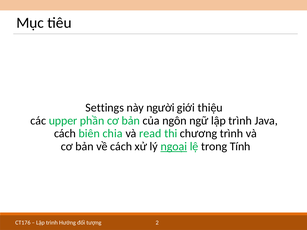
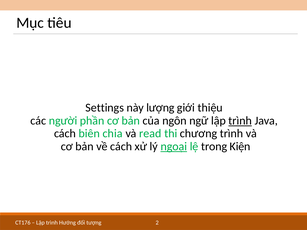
người: người -> lượng
upper: upper -> người
trình at (240, 121) underline: none -> present
Tính: Tính -> Kiện
